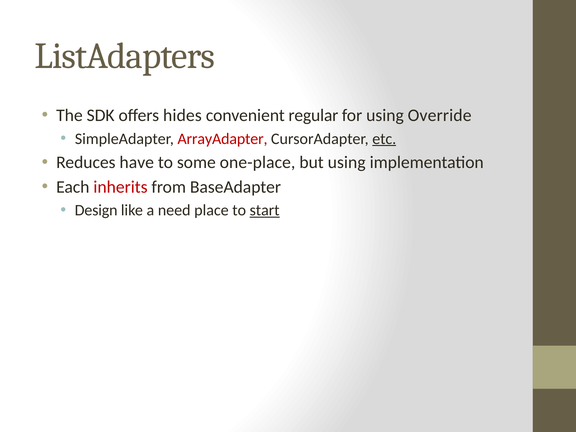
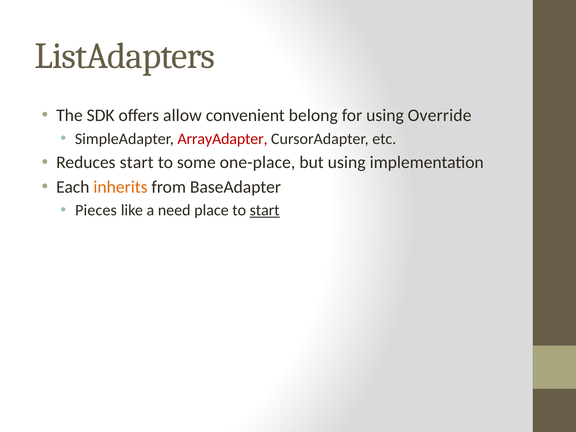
hides: hides -> allow
regular: regular -> belong
etc underline: present -> none
Reduces have: have -> start
inherits colour: red -> orange
Design: Design -> Pieces
